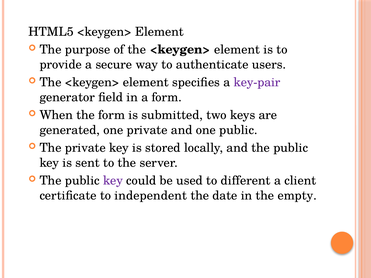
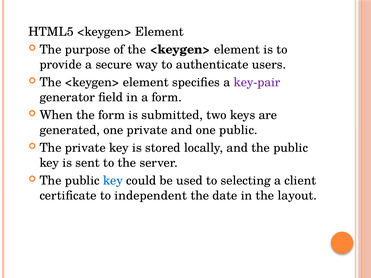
key at (113, 181) colour: purple -> blue
different: different -> selecting
empty: empty -> layout
